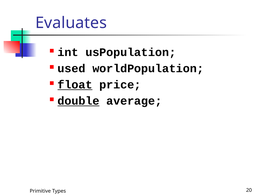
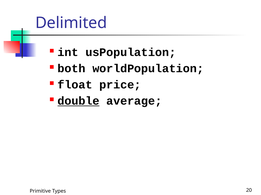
Evaluates: Evaluates -> Delimited
used: used -> both
float underline: present -> none
